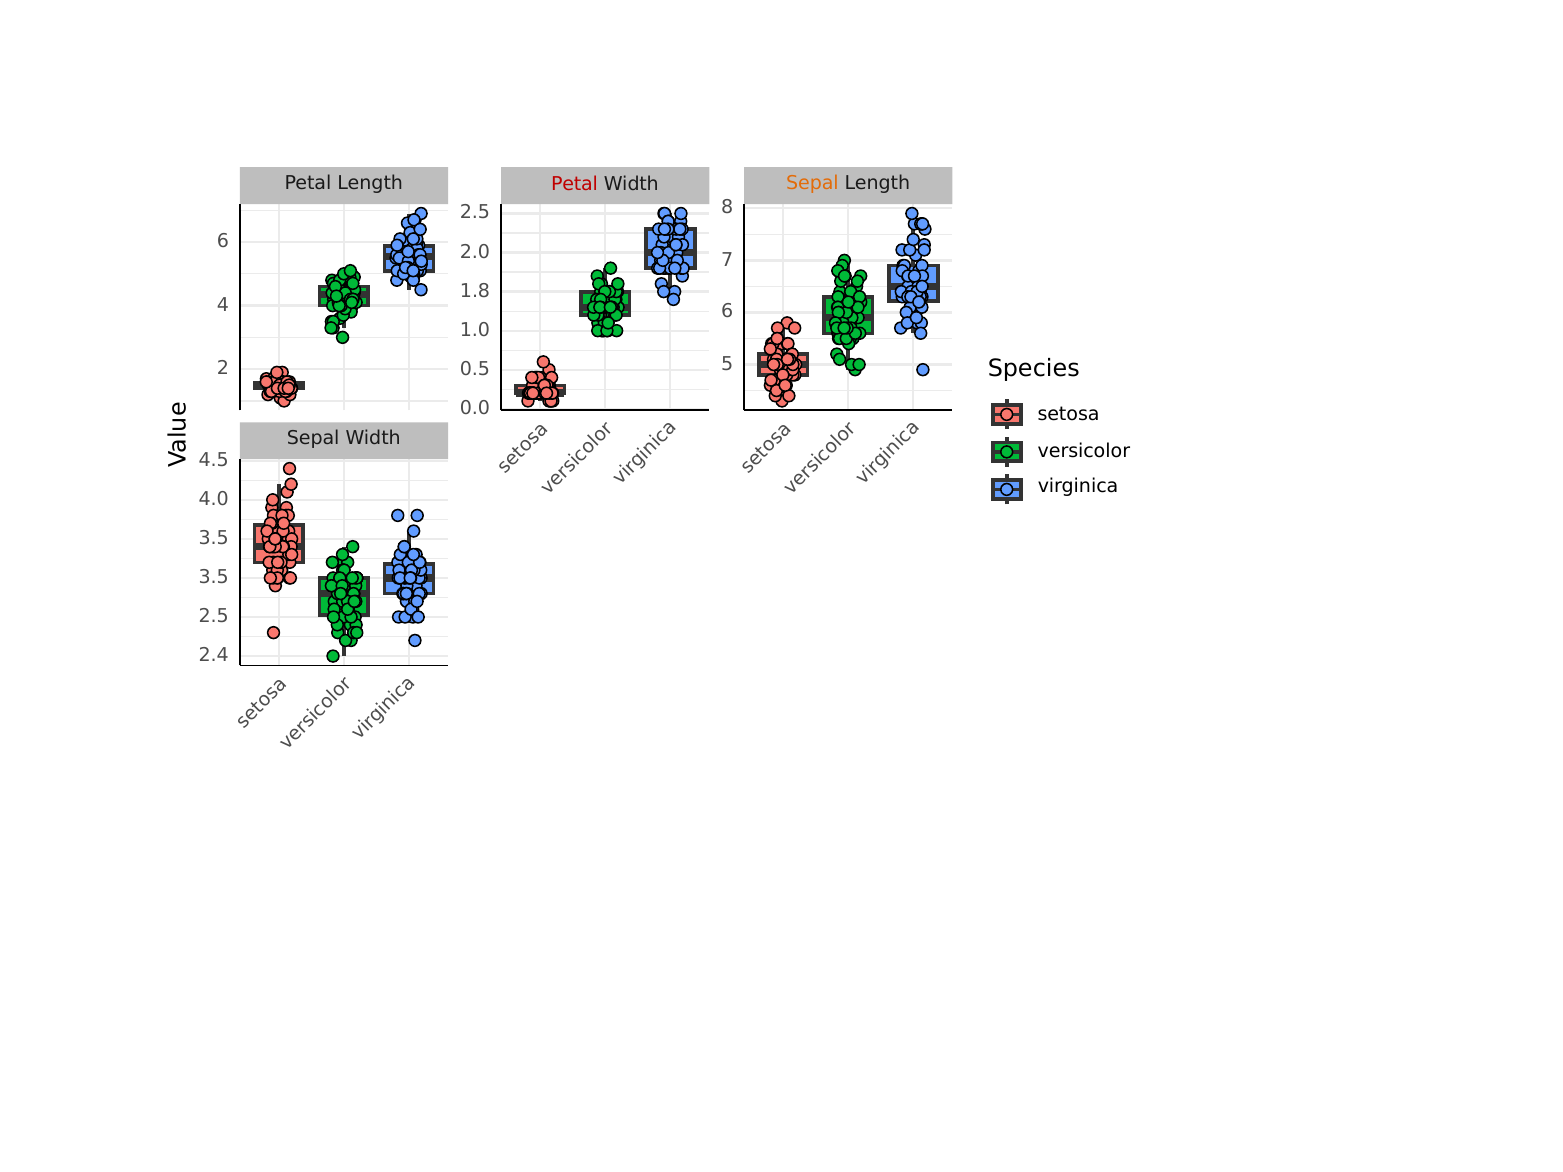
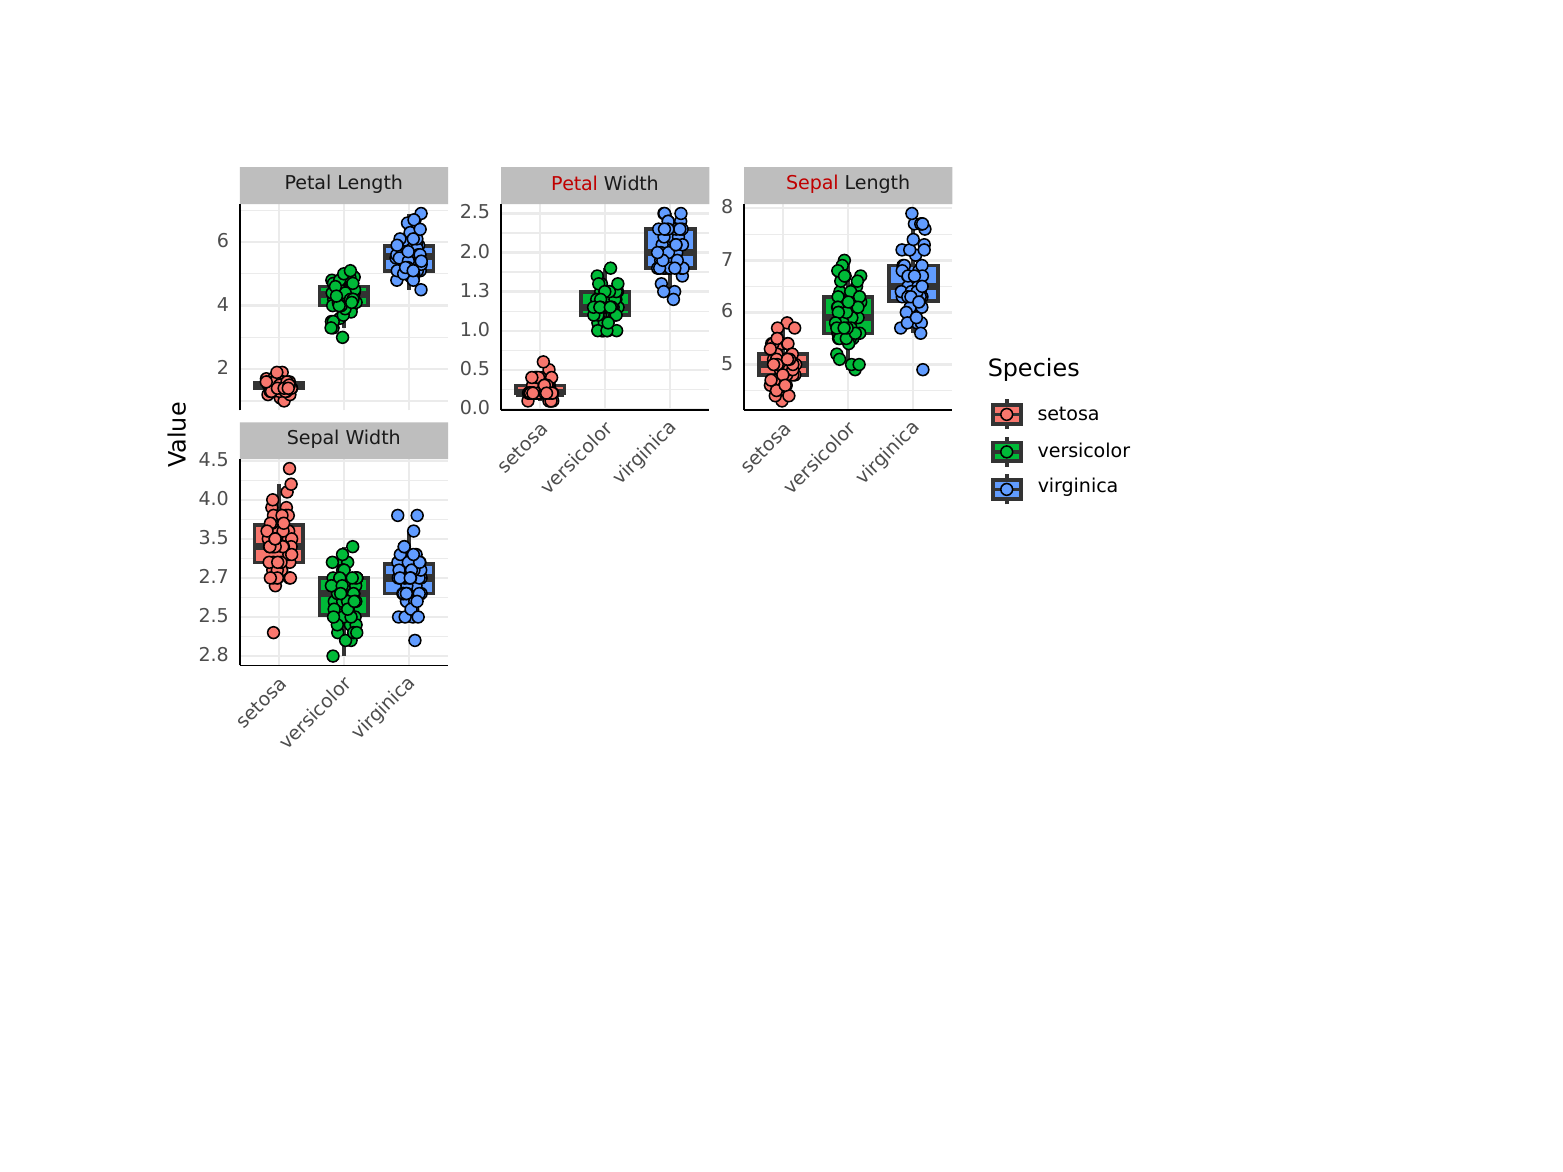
Sepal at (812, 183) colour: orange -> red
1.8: 1.8 -> 1.3
3.5 at (214, 577): 3.5 -> 2.7
2.4: 2.4 -> 2.8
